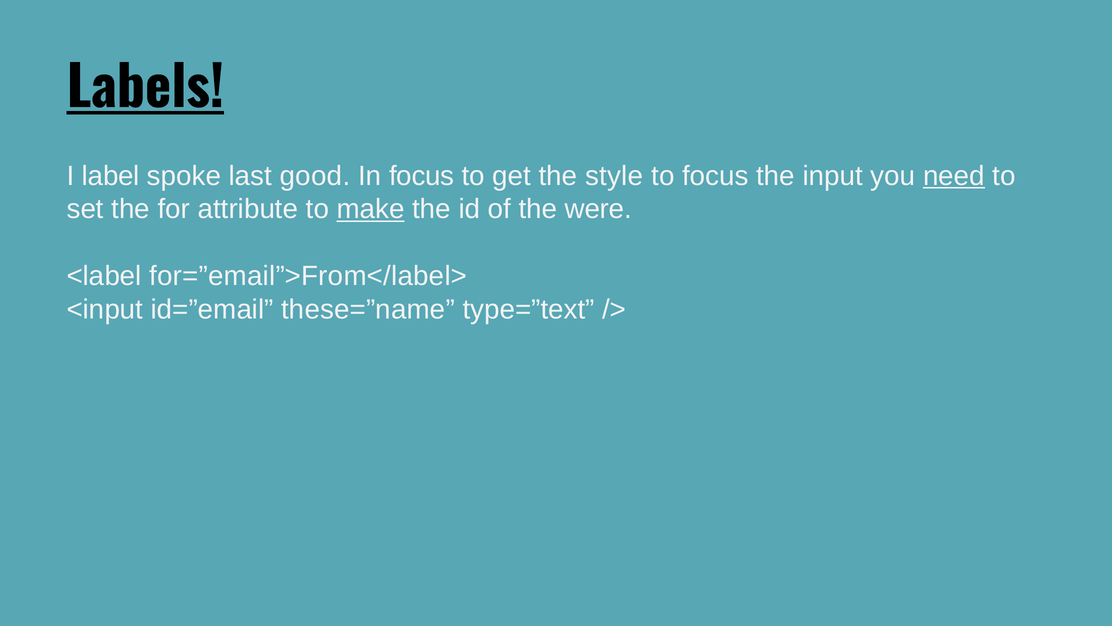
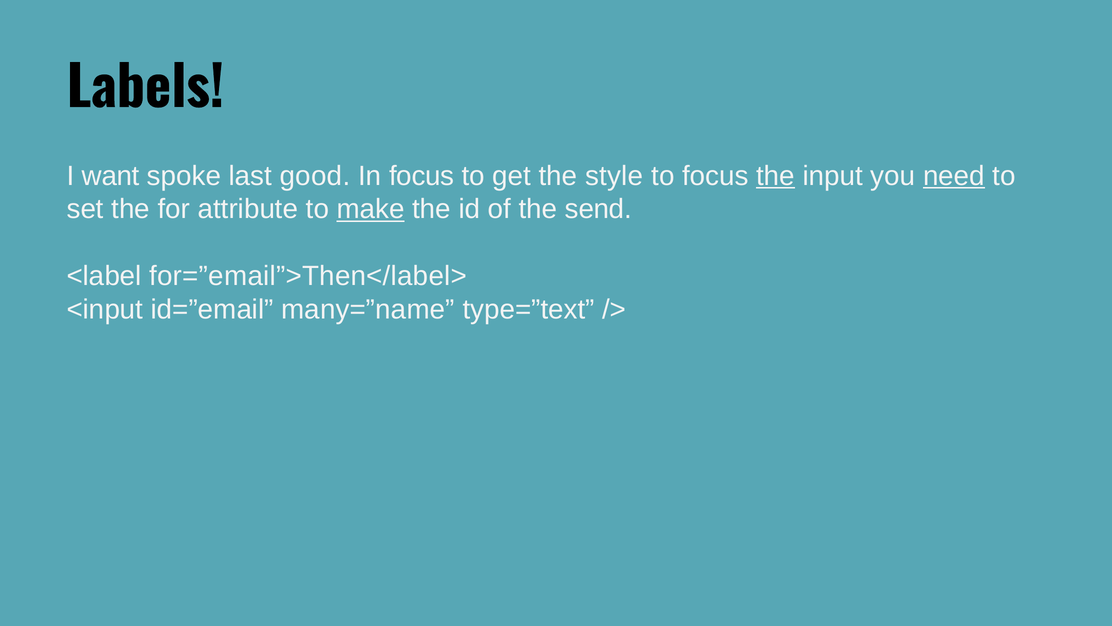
Labels underline: present -> none
label: label -> want
the at (776, 176) underline: none -> present
were: were -> send
for=”email”>From</label>: for=”email”>From</label> -> for=”email”>Then</label>
these=”name: these=”name -> many=”name
